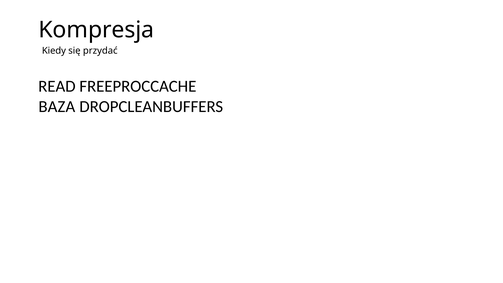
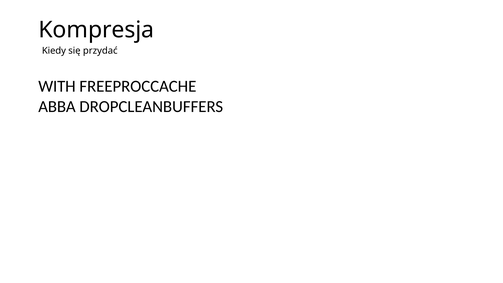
READ: READ -> WITH
BAZA: BAZA -> ABBA
